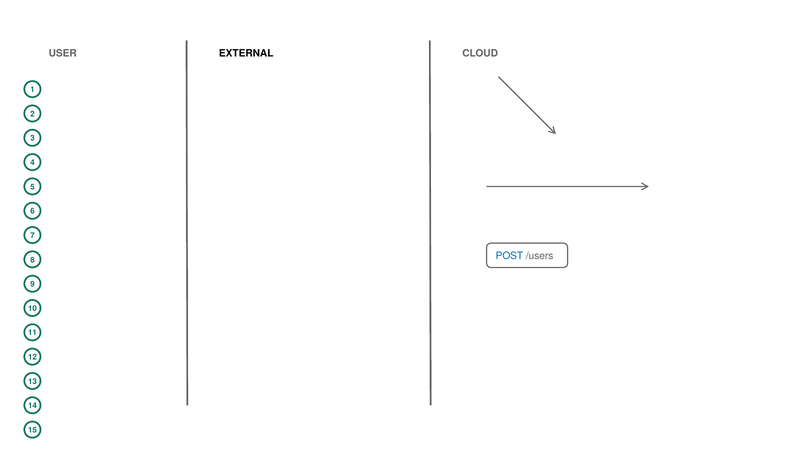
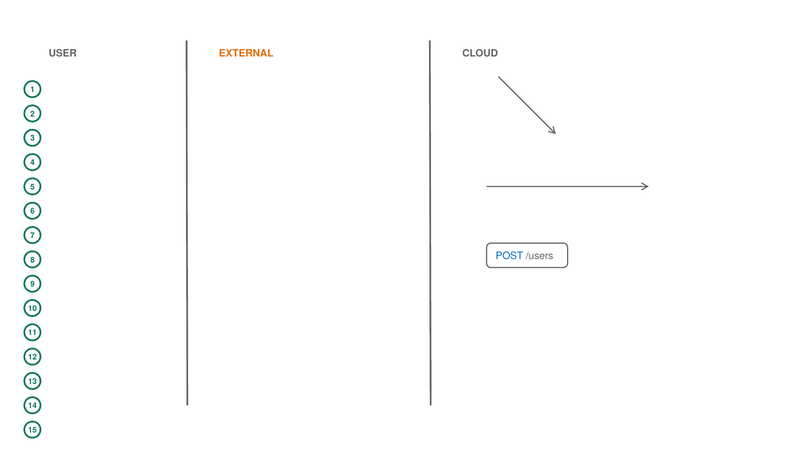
EXTERNAL colour: black -> orange
